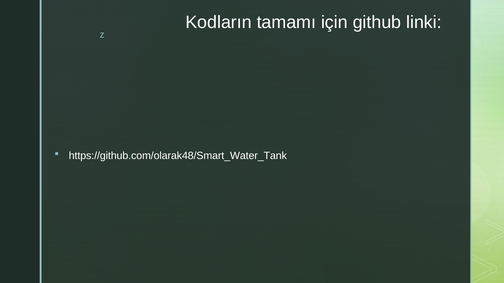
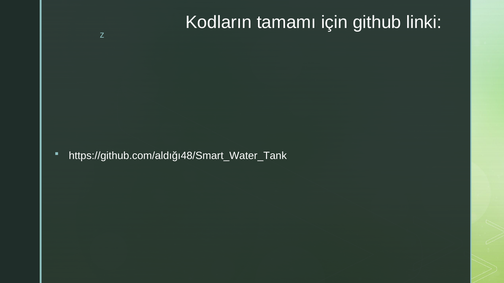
https://github.com/olarak48/Smart_Water_Tank: https://github.com/olarak48/Smart_Water_Tank -> https://github.com/aldığı48/Smart_Water_Tank
